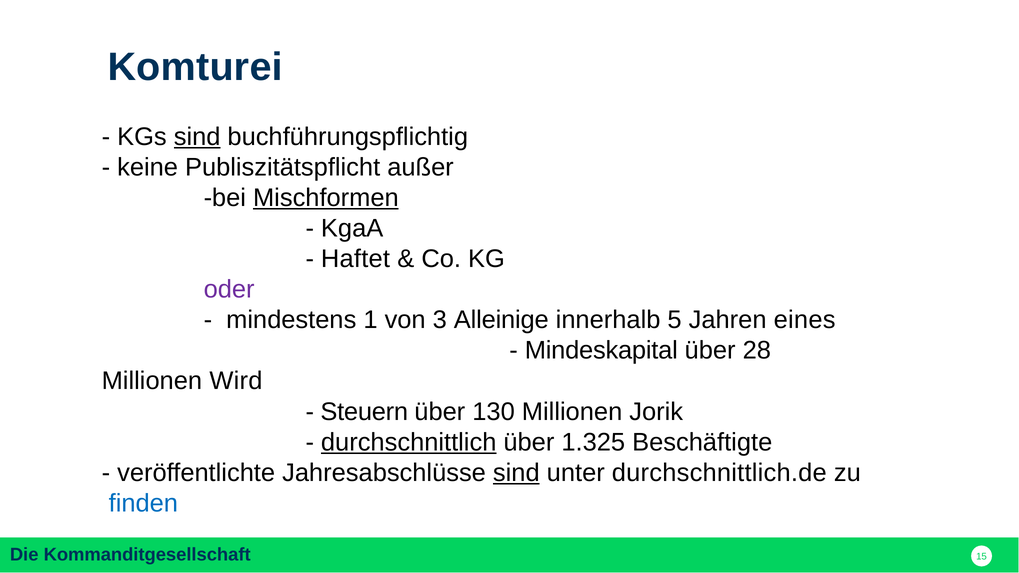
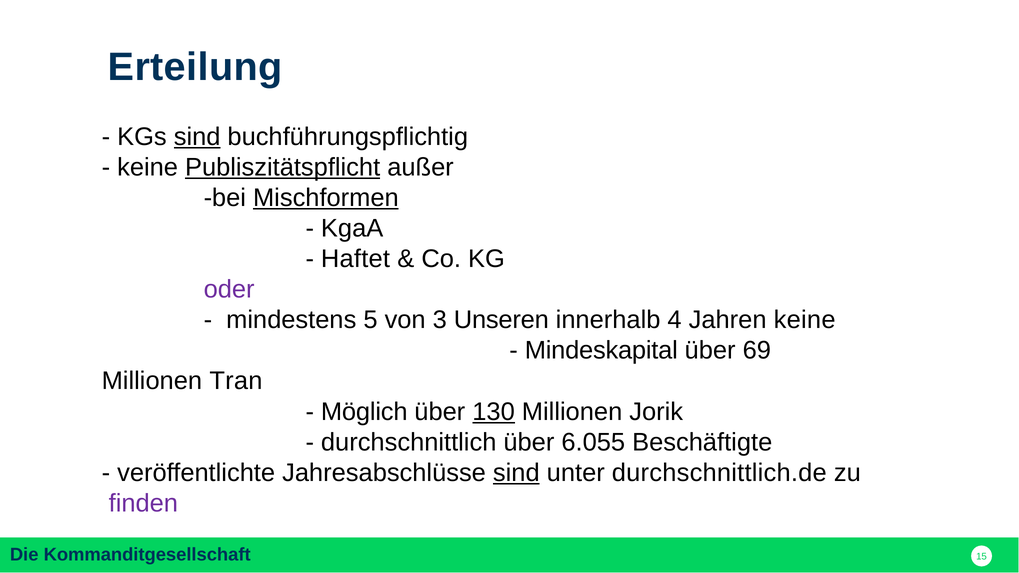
Komturei: Komturei -> Erteilung
Publiszitätspflicht underline: none -> present
1: 1 -> 5
Alleinige: Alleinige -> Unseren
5: 5 -> 4
Jahren eines: eines -> keine
28: 28 -> 69
Wird: Wird -> Tran
Steuern: Steuern -> Möglich
130 underline: none -> present
durchschnittlich underline: present -> none
1.325: 1.325 -> 6.055
finden colour: blue -> purple
